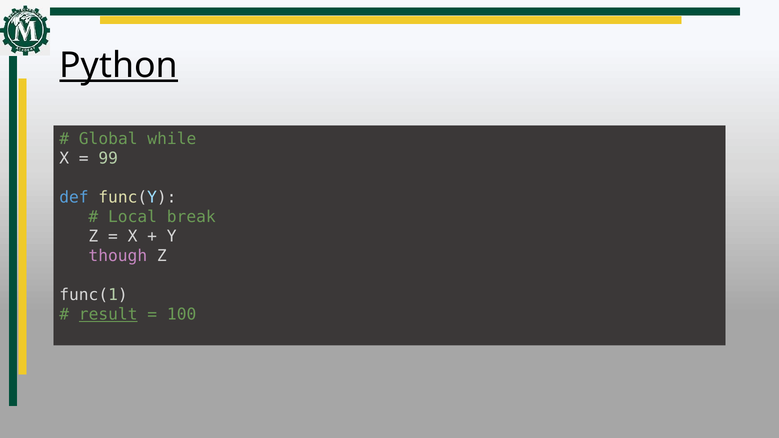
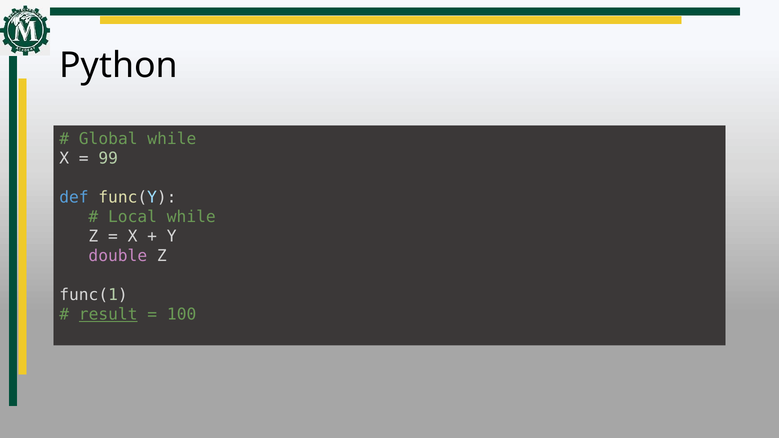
Python at (119, 65) underline: present -> none
Local break: break -> while
though: though -> double
